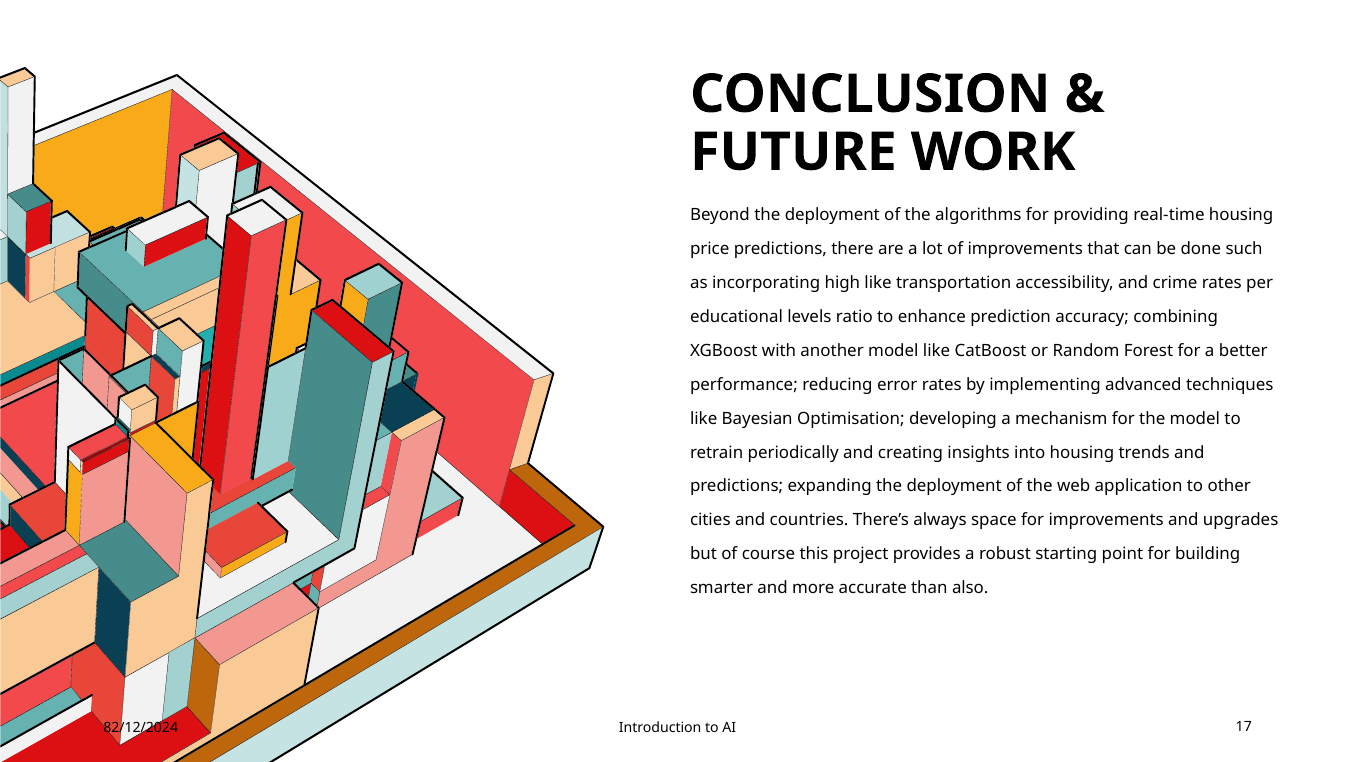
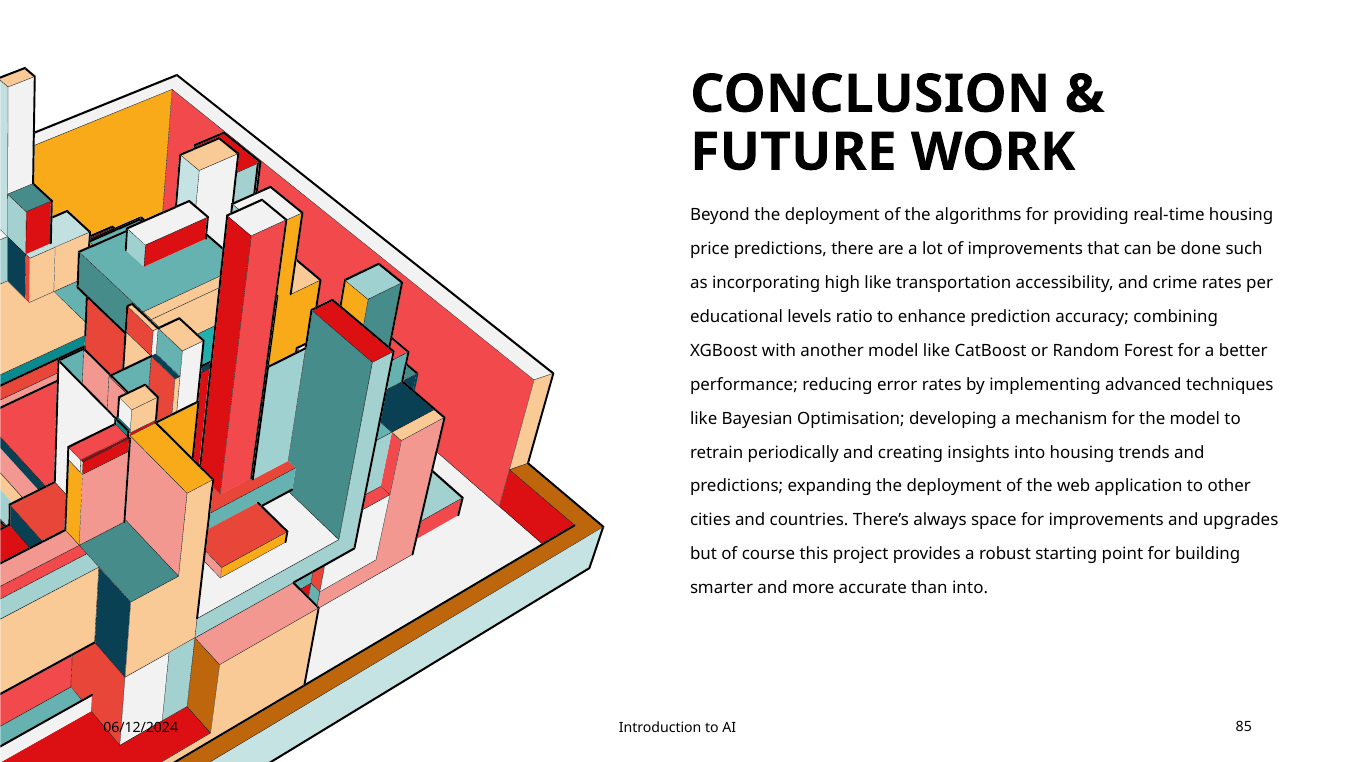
than also: also -> into
82/12/2024: 82/12/2024 -> 06/12/2024
17: 17 -> 85
